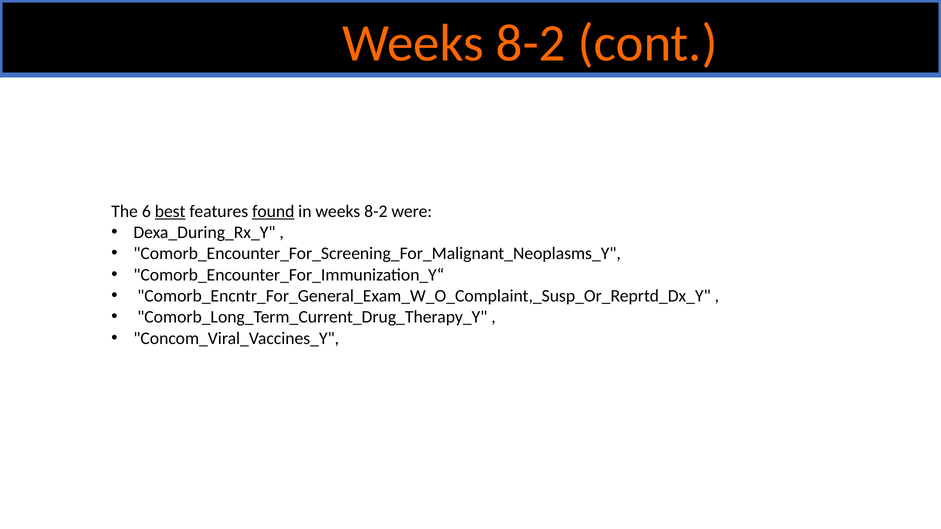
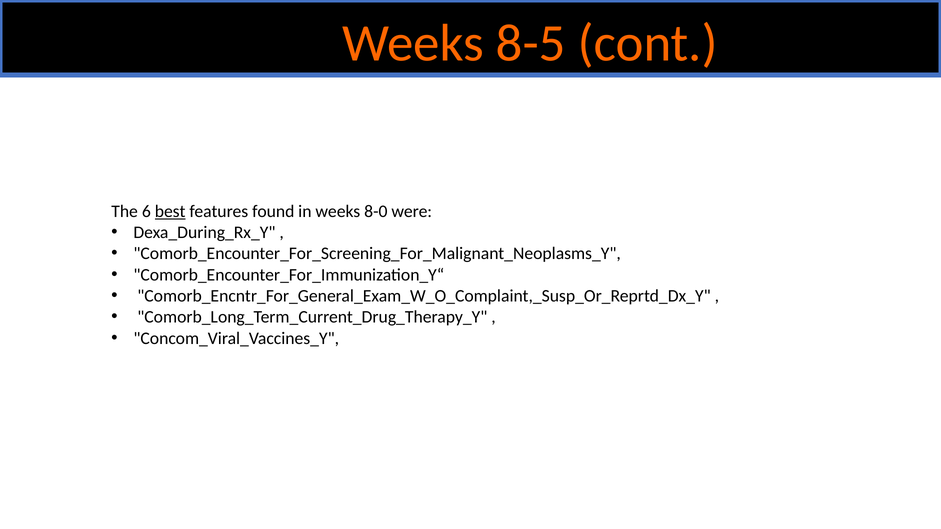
8-2 at (531, 43): 8-2 -> 8-5
found underline: present -> none
in weeks 8-2: 8-2 -> 8-0
